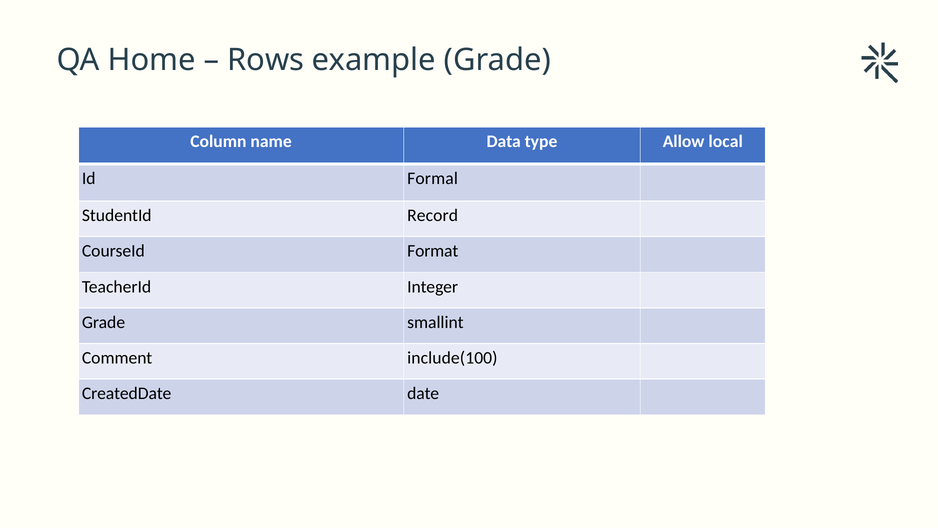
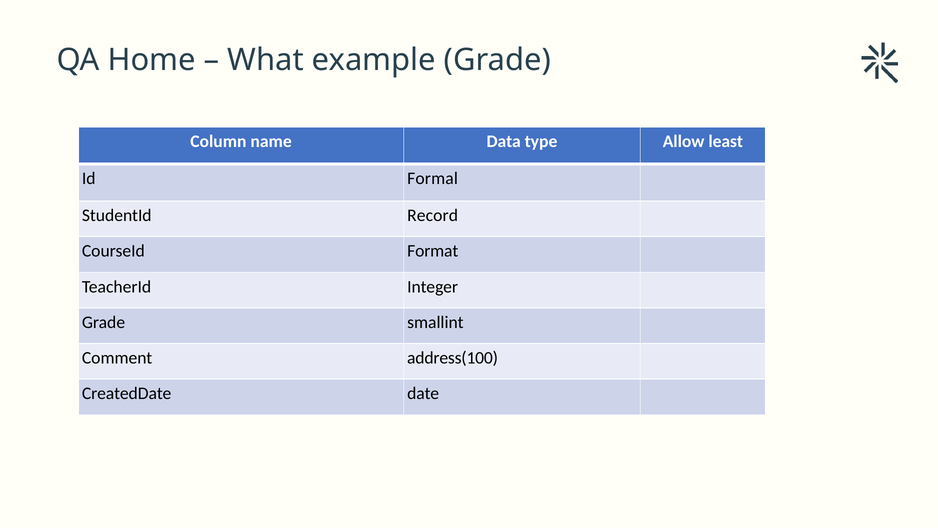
Rows: Rows -> What
local: local -> least
include(100: include(100 -> address(100
